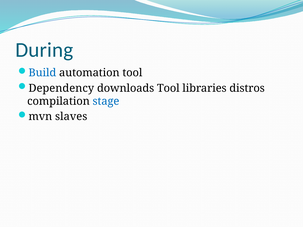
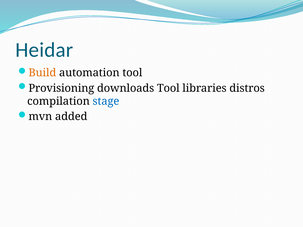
During: During -> Heidar
Build colour: blue -> orange
Dependency: Dependency -> Provisioning
slaves: slaves -> added
